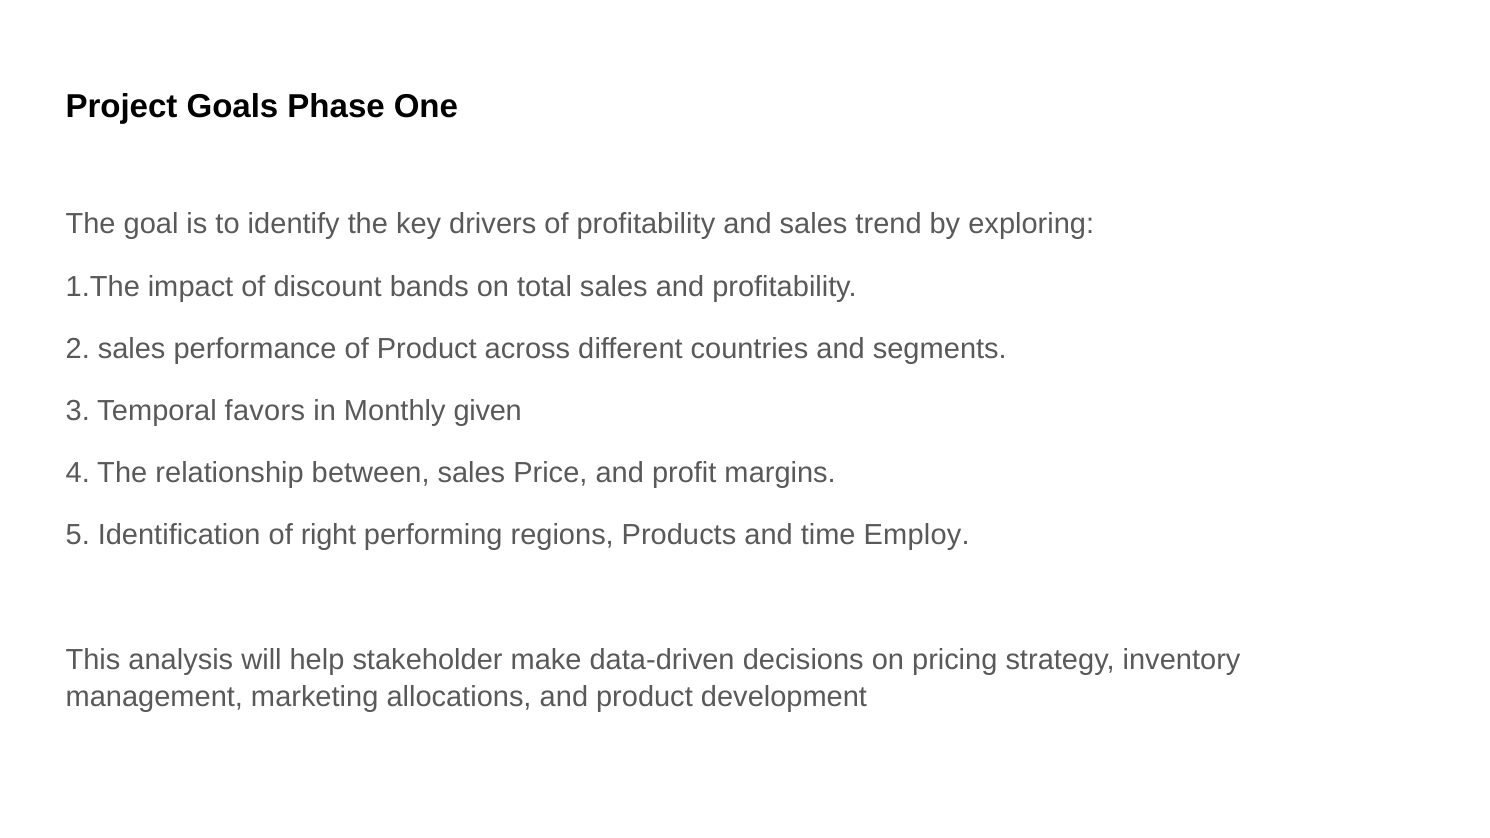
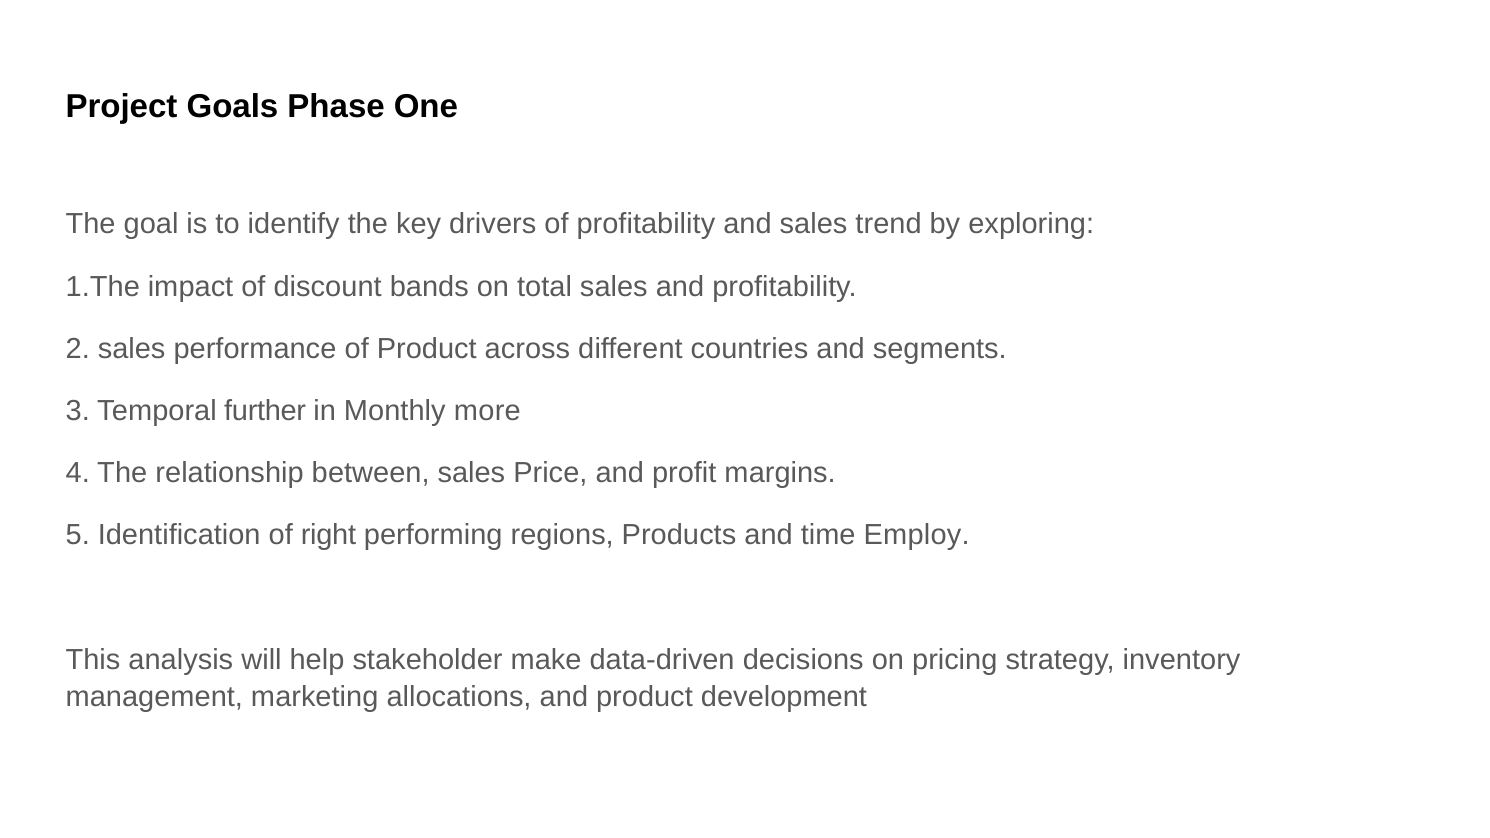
favors: favors -> further
given: given -> more
